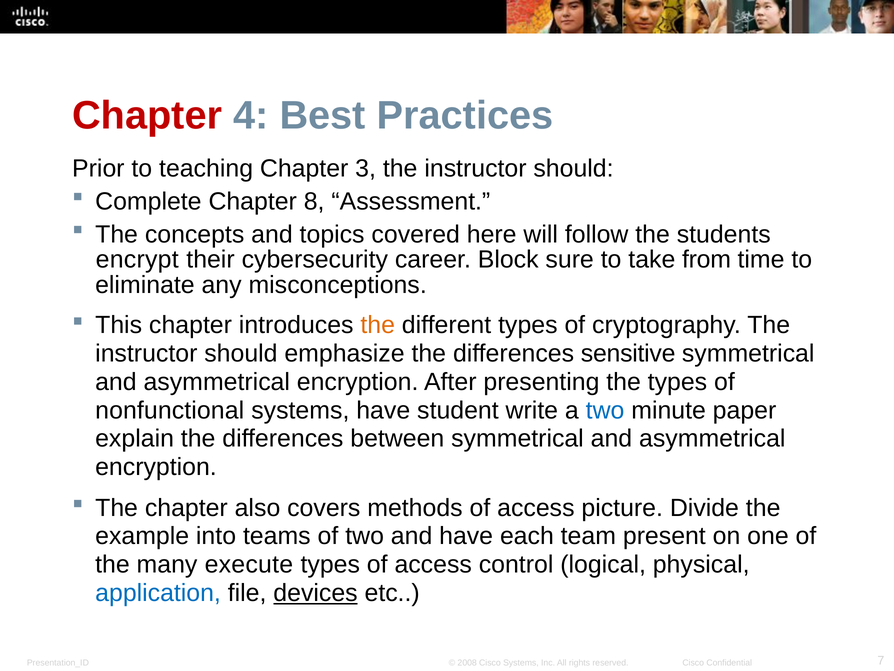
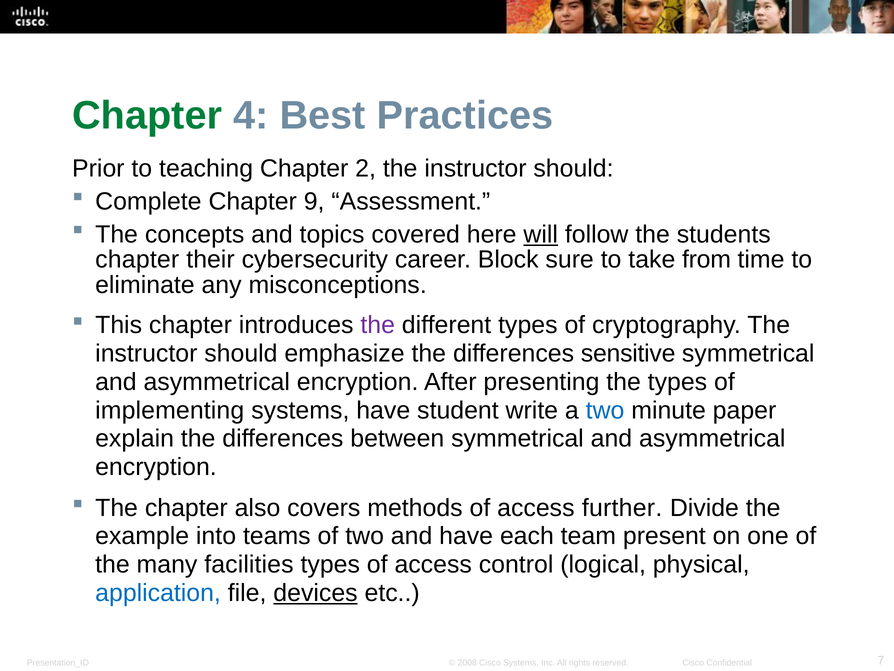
Chapter at (147, 116) colour: red -> green
3: 3 -> 2
8: 8 -> 9
will underline: none -> present
encrypt at (137, 260): encrypt -> chapter
the at (378, 325) colour: orange -> purple
nonfunctional: nonfunctional -> implementing
picture: picture -> further
execute: execute -> facilities
